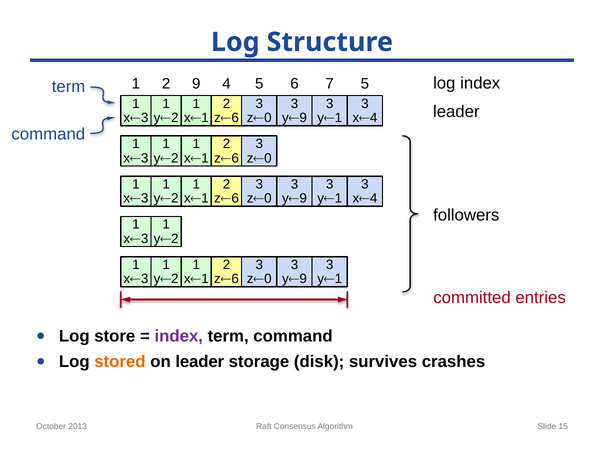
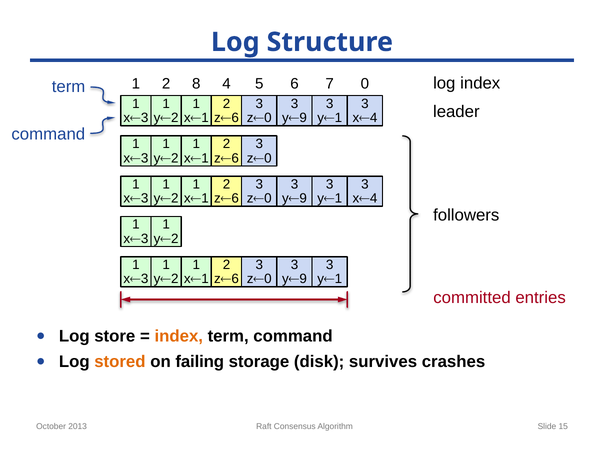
9: 9 -> 8
7 5: 5 -> 0
index at (179, 336) colour: purple -> orange
on leader: leader -> failing
